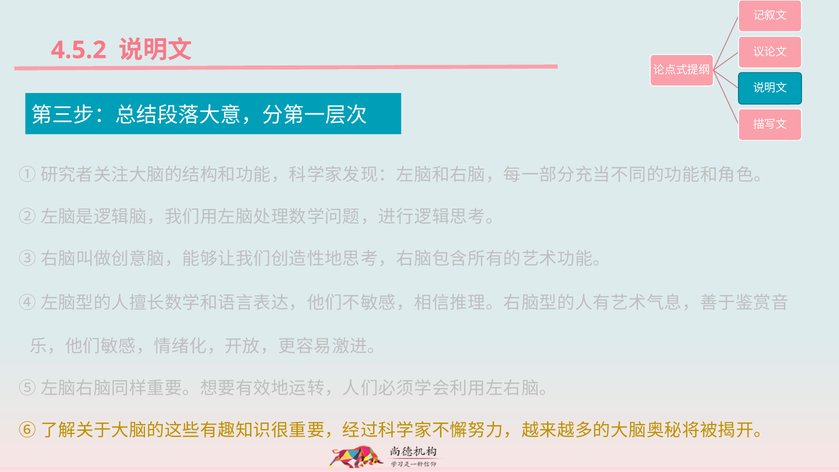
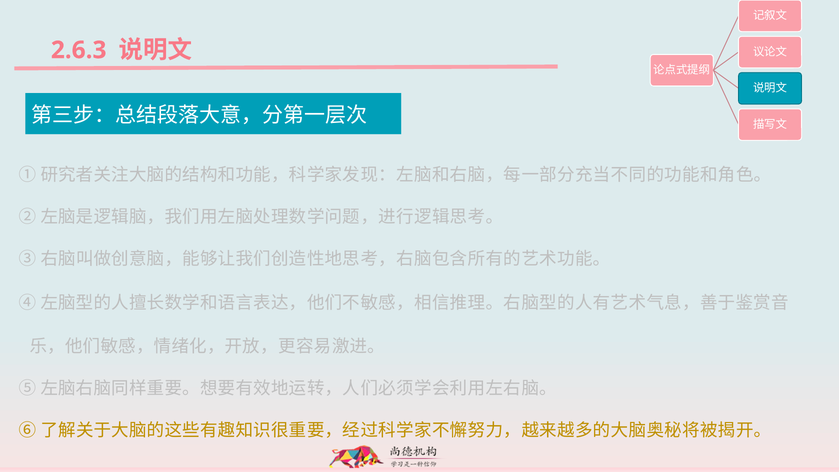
4.5.2: 4.5.2 -> 2.6.3
